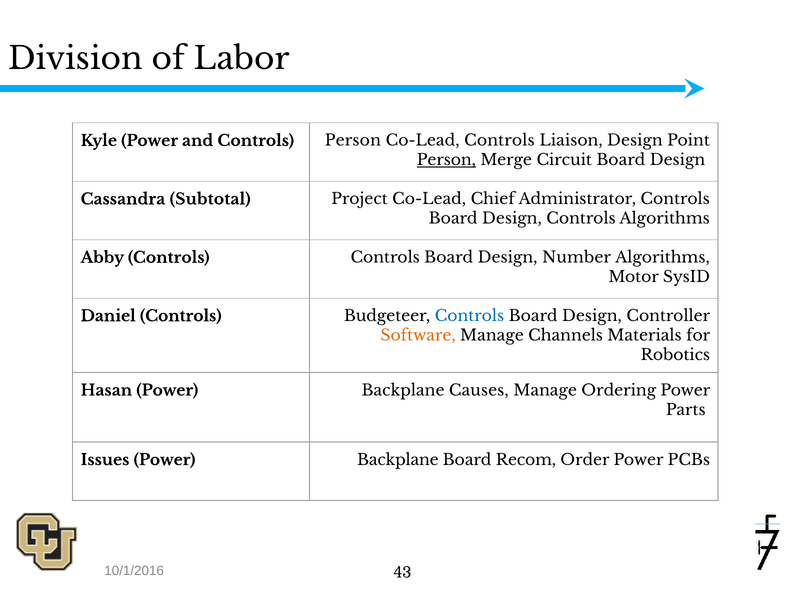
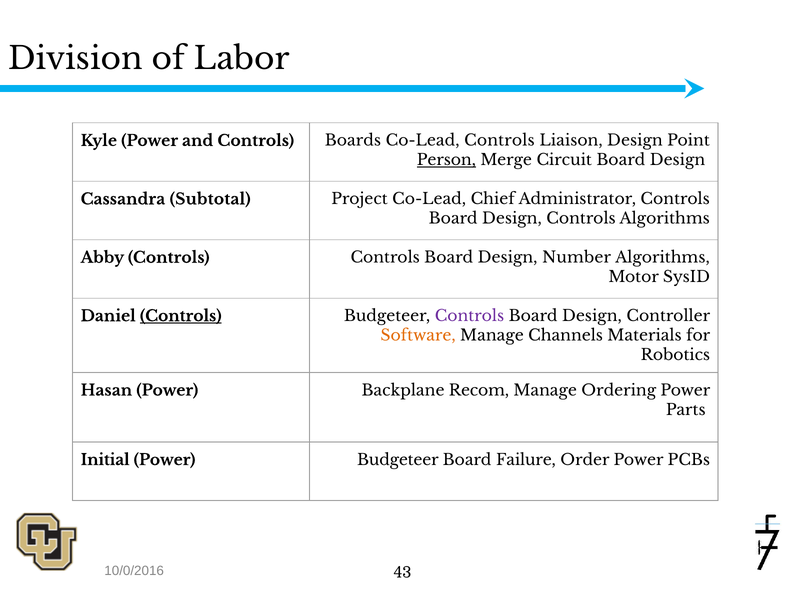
Controls Person: Person -> Boards
Controls at (181, 316) underline: none -> present
Controls at (469, 316) colour: blue -> purple
Causes: Causes -> Recom
Issues: Issues -> Initial
Backplane at (398, 461): Backplane -> Budgeteer
Recom: Recom -> Failure
10/1/2016: 10/1/2016 -> 10/0/2016
